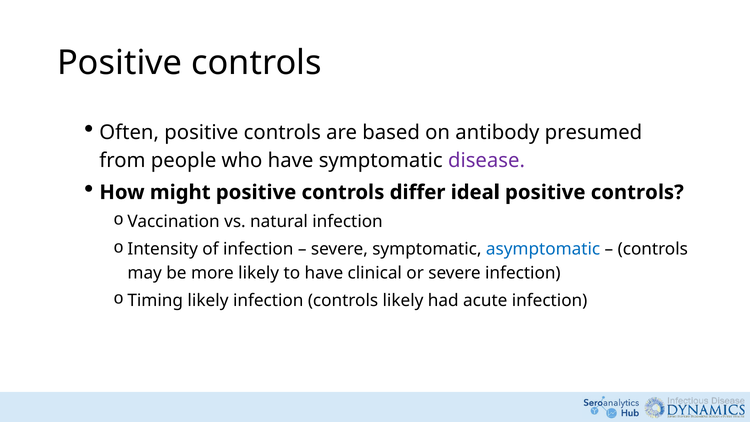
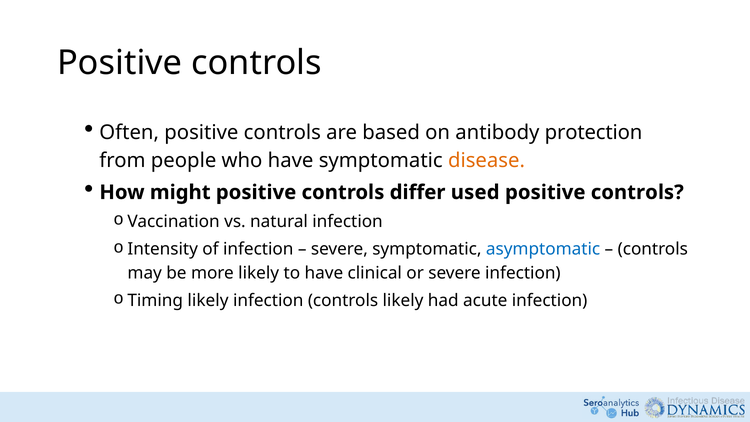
presumed: presumed -> protection
disease colour: purple -> orange
ideal: ideal -> used
